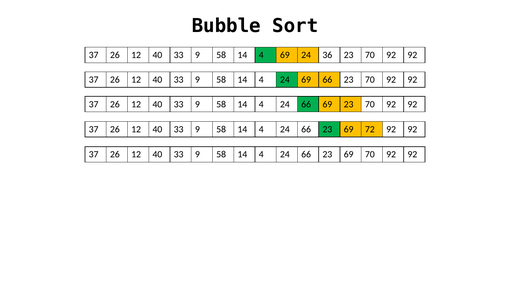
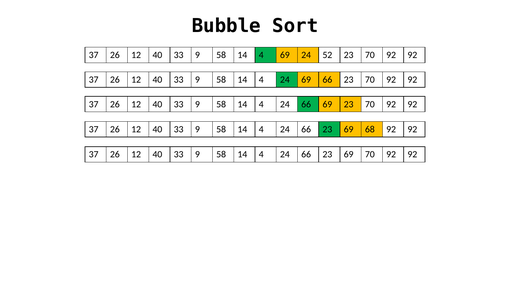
36: 36 -> 52
72: 72 -> 68
